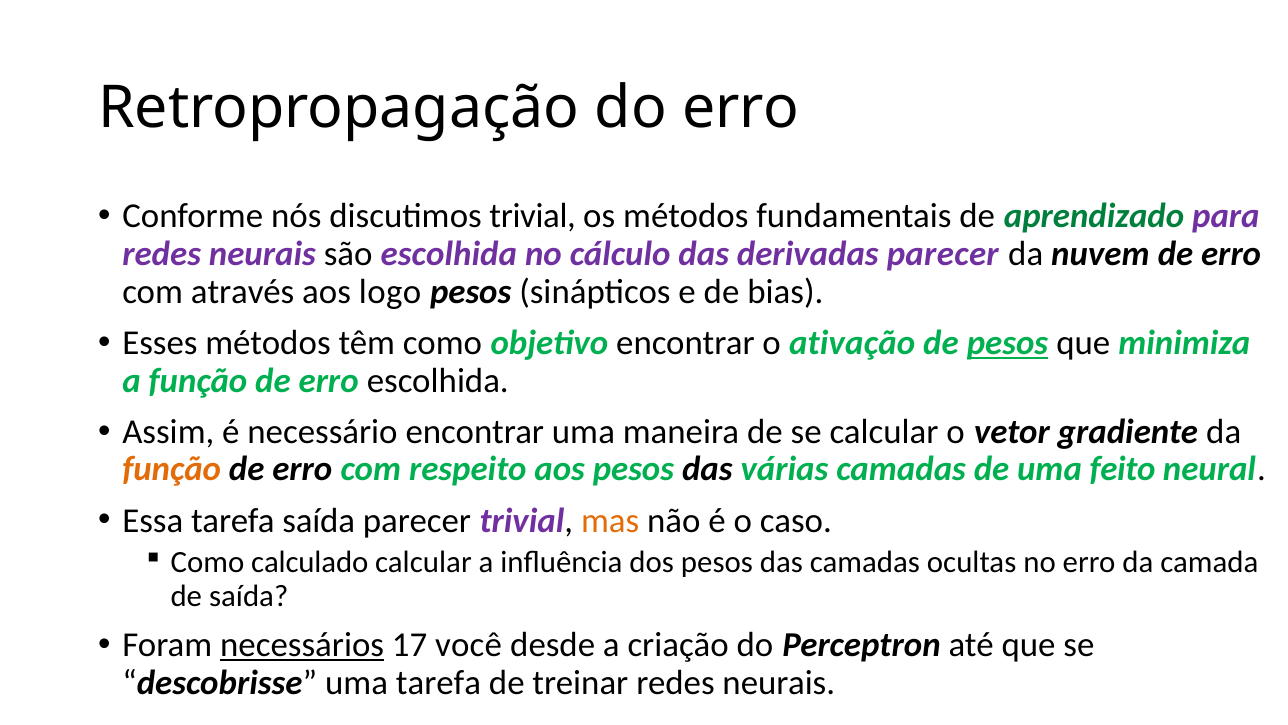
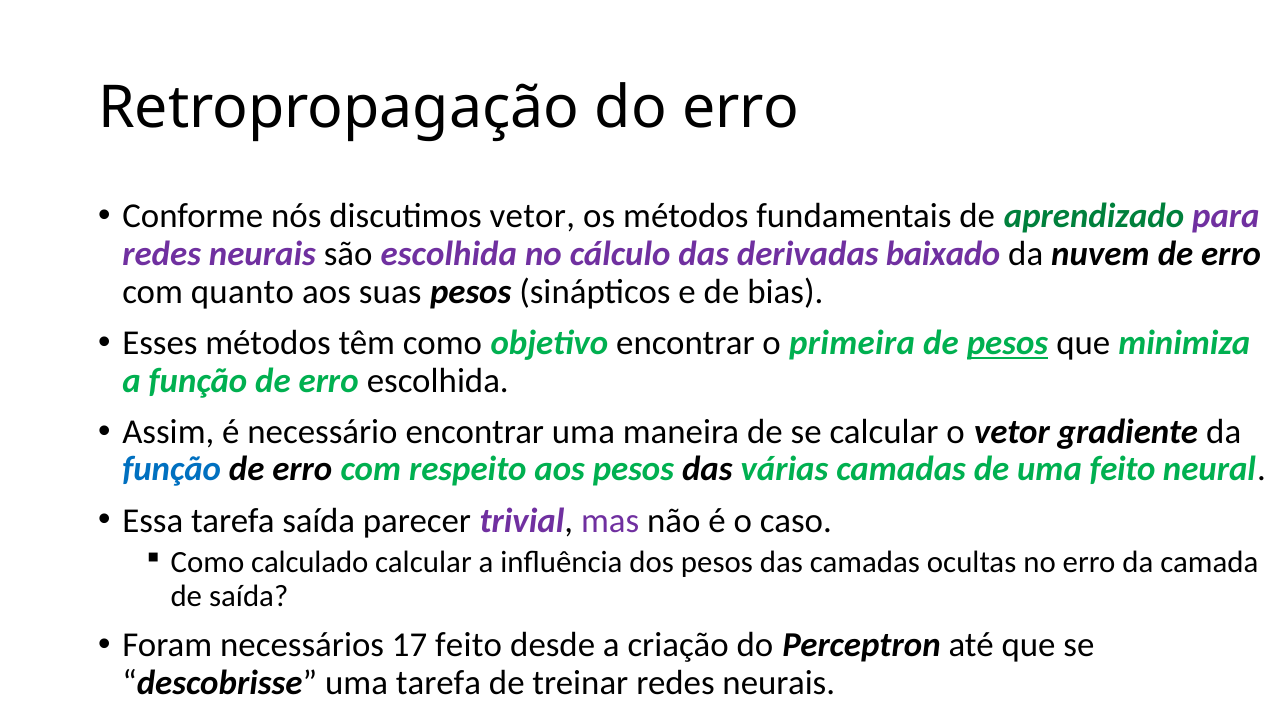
discutimos trivial: trivial -> vetor
derivadas parecer: parecer -> baixado
através: através -> quanto
logo: logo -> suas
ativação: ativação -> primeira
função at (172, 469) colour: orange -> blue
mas colour: orange -> purple
necessários underline: present -> none
17 você: você -> feito
